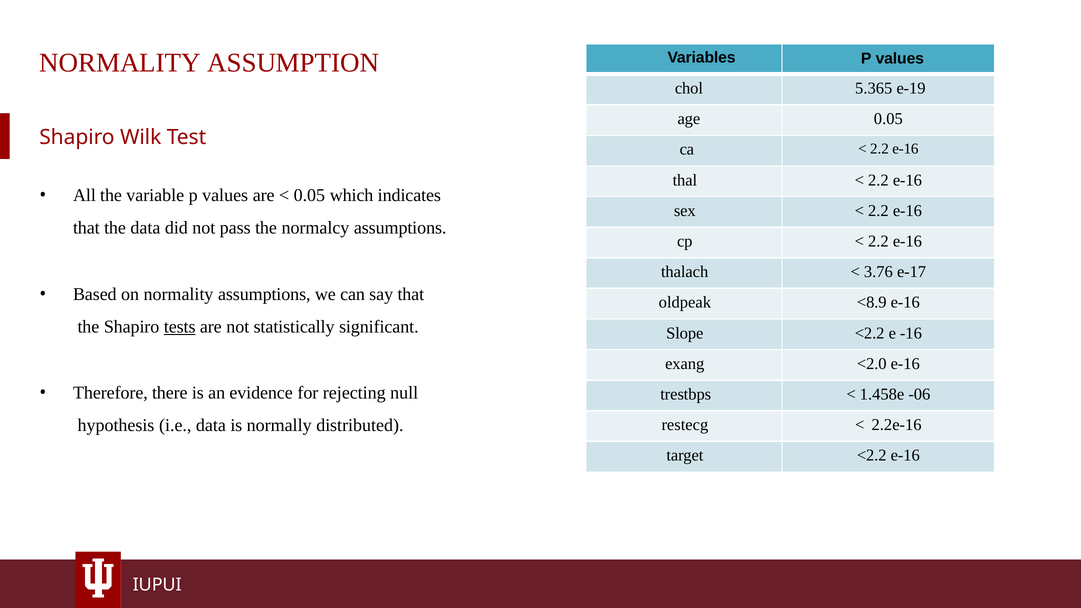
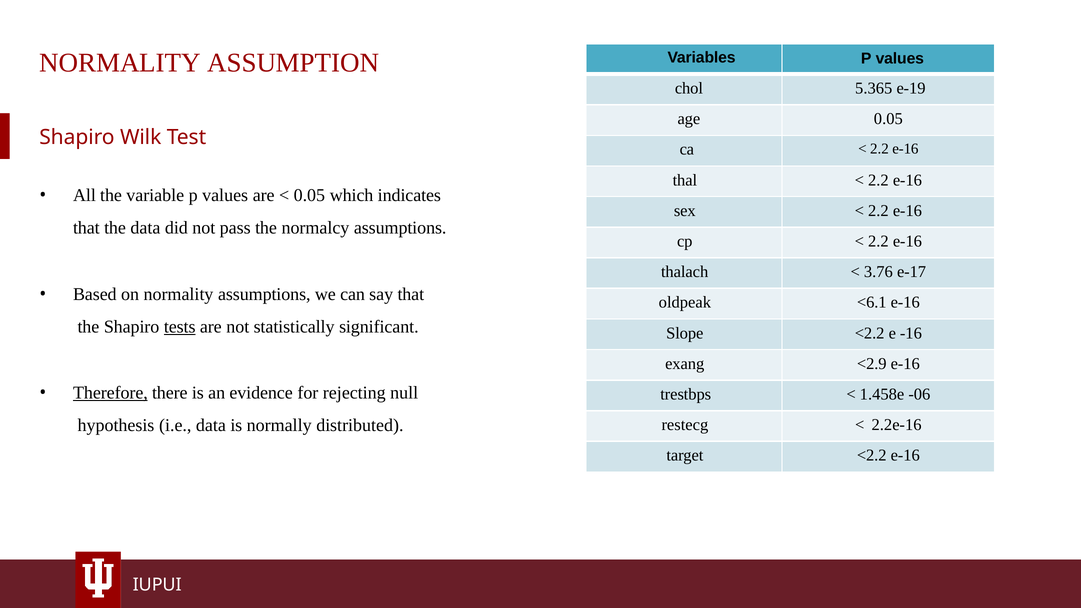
<8.9: <8.9 -> <6.1
<2.0: <2.0 -> <2.9
Therefore underline: none -> present
